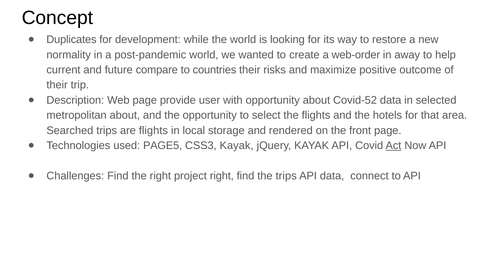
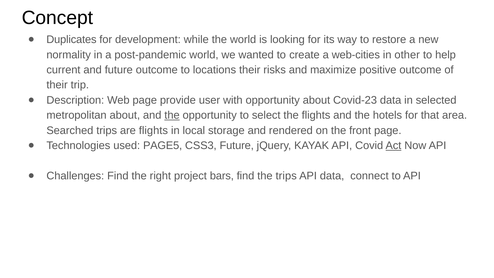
web-order: web-order -> web-cities
away: away -> other
future compare: compare -> outcome
countries: countries -> locations
Covid-52: Covid-52 -> Covid-23
the at (172, 115) underline: none -> present
CSS3 Kayak: Kayak -> Future
project right: right -> bars
